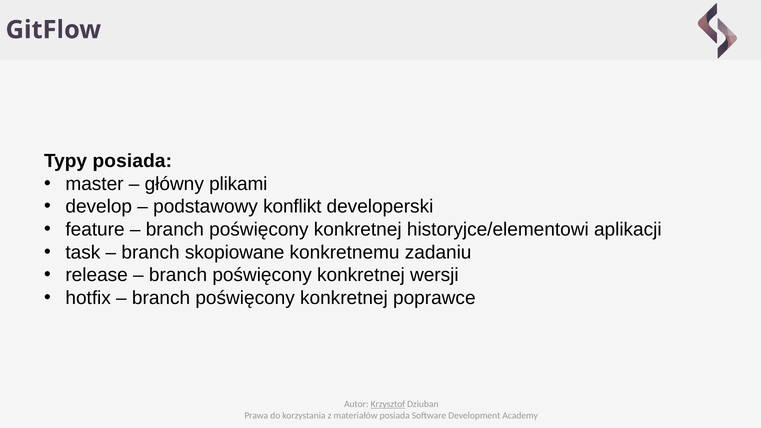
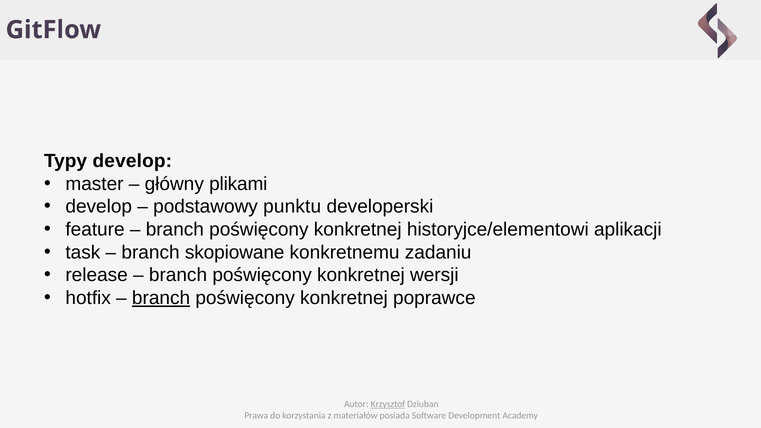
Typy posiada: posiada -> develop
konflikt: konflikt -> punktu
branch at (161, 298) underline: none -> present
